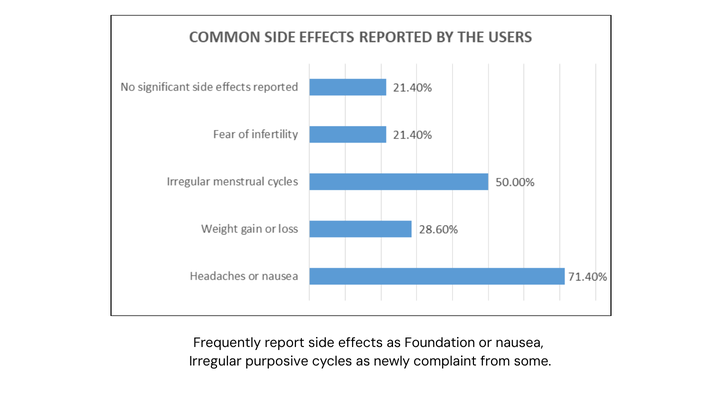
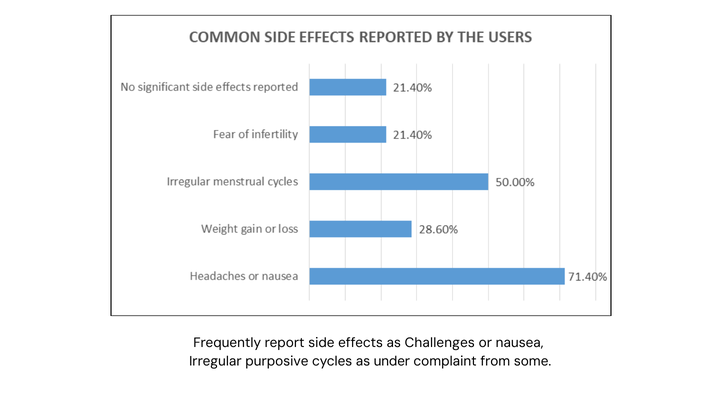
Foundation: Foundation -> Challenges
newly: newly -> under
